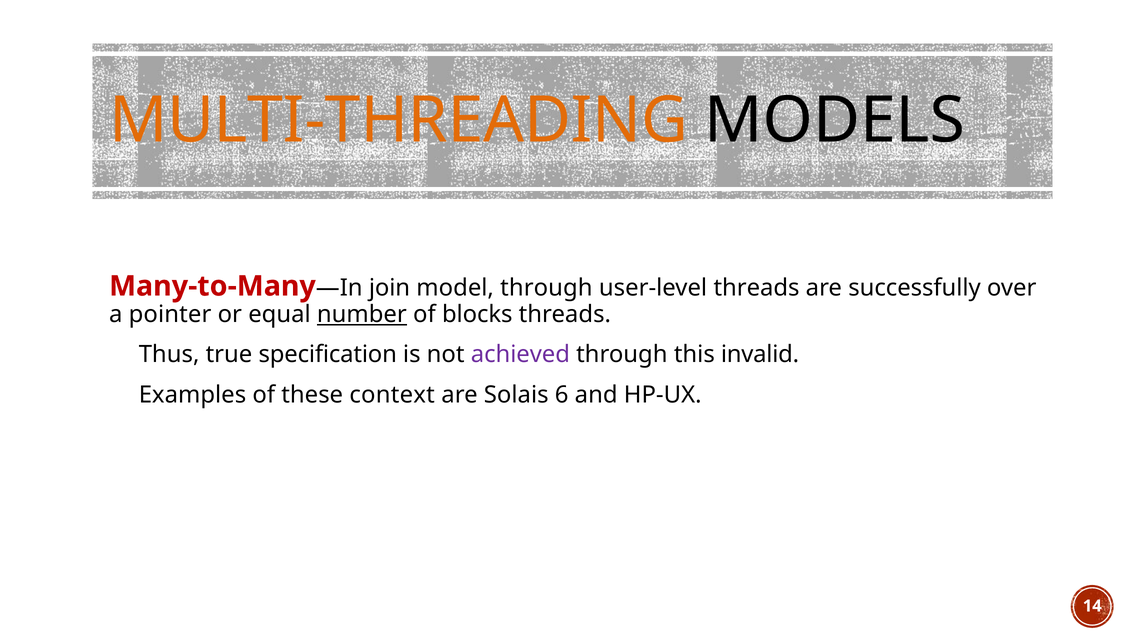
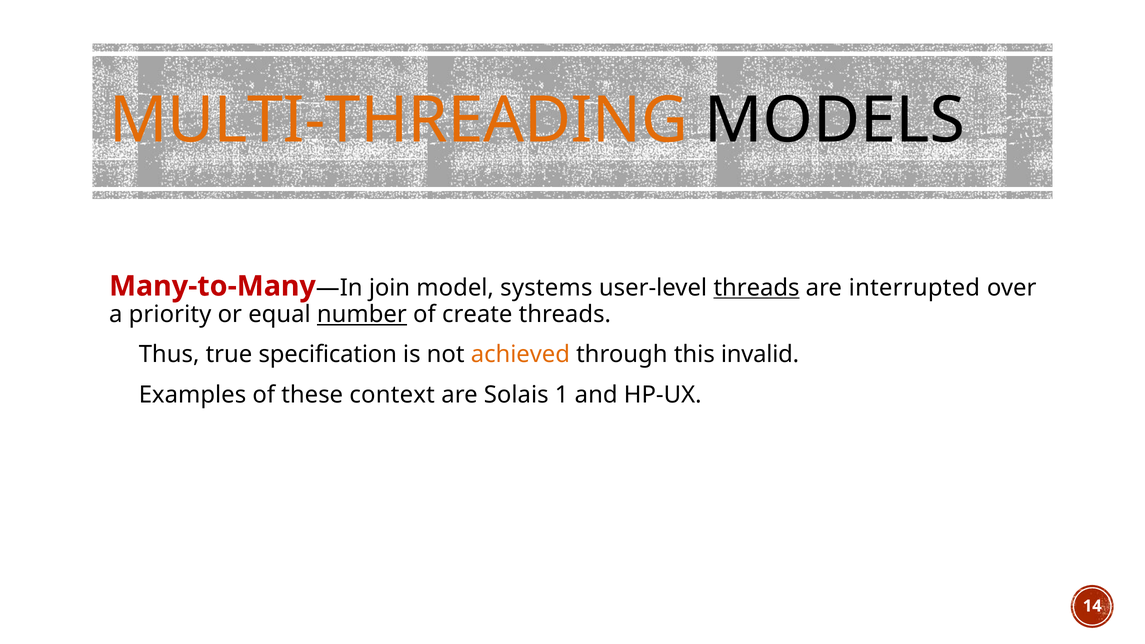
model through: through -> systems
threads at (757, 288) underline: none -> present
successfully: successfully -> interrupted
pointer: pointer -> priority
blocks: blocks -> create
achieved colour: purple -> orange
6: 6 -> 1
